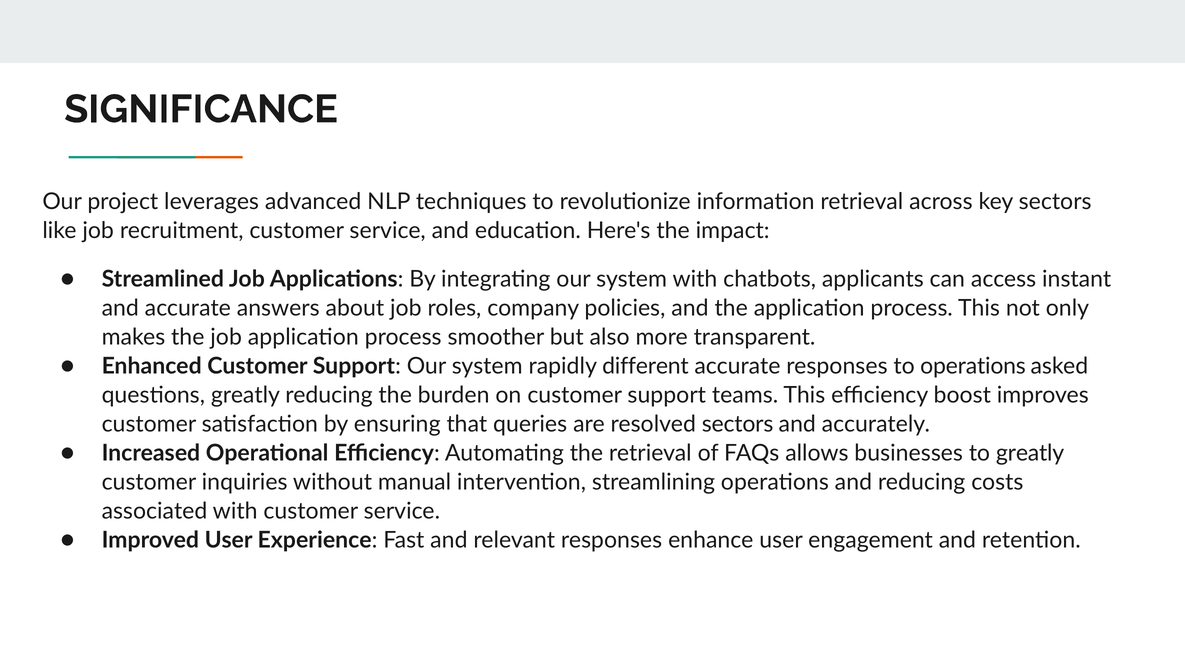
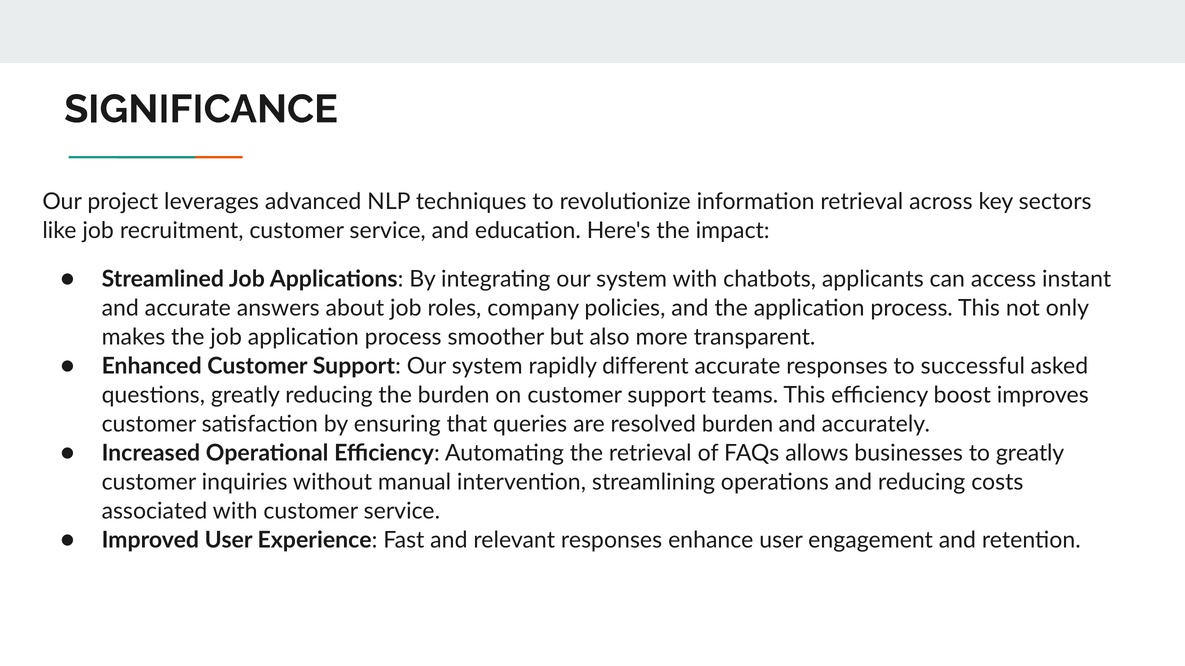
to operations: operations -> successful
resolved sectors: sectors -> burden
